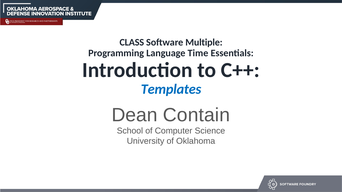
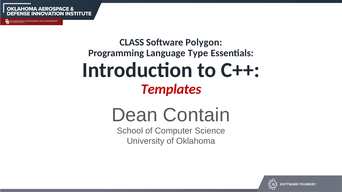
Multiple: Multiple -> Polygon
Time: Time -> Type
Templates colour: blue -> red
